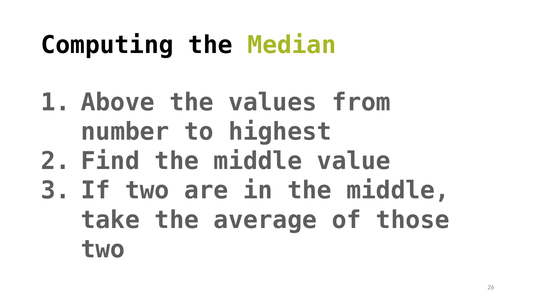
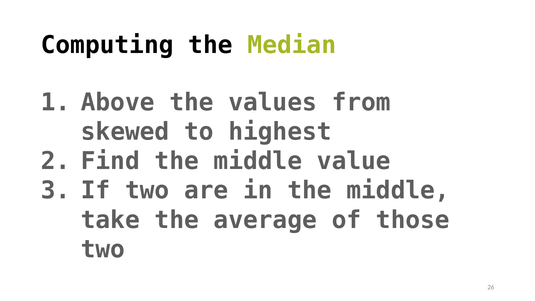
number: number -> skewed
